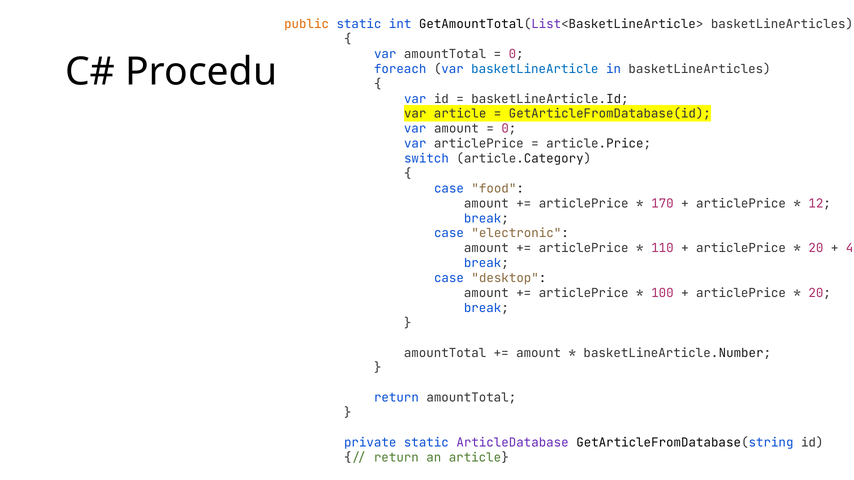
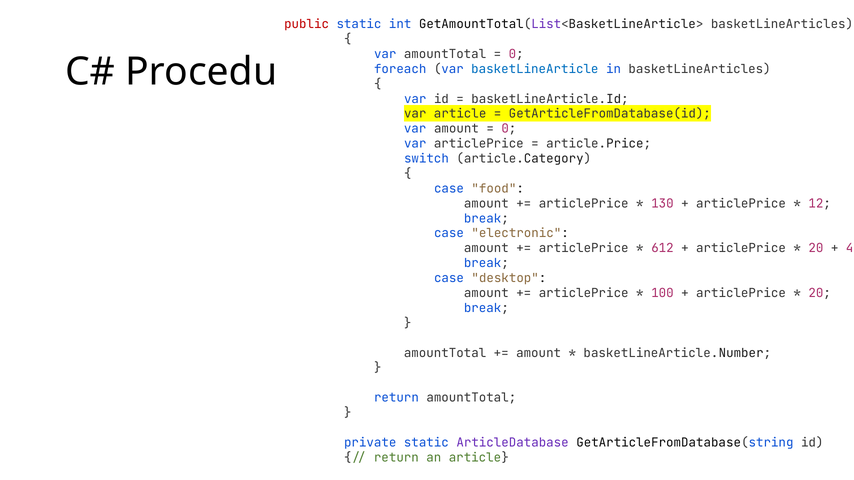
public colour: orange -> red
170: 170 -> 130
110: 110 -> 612
